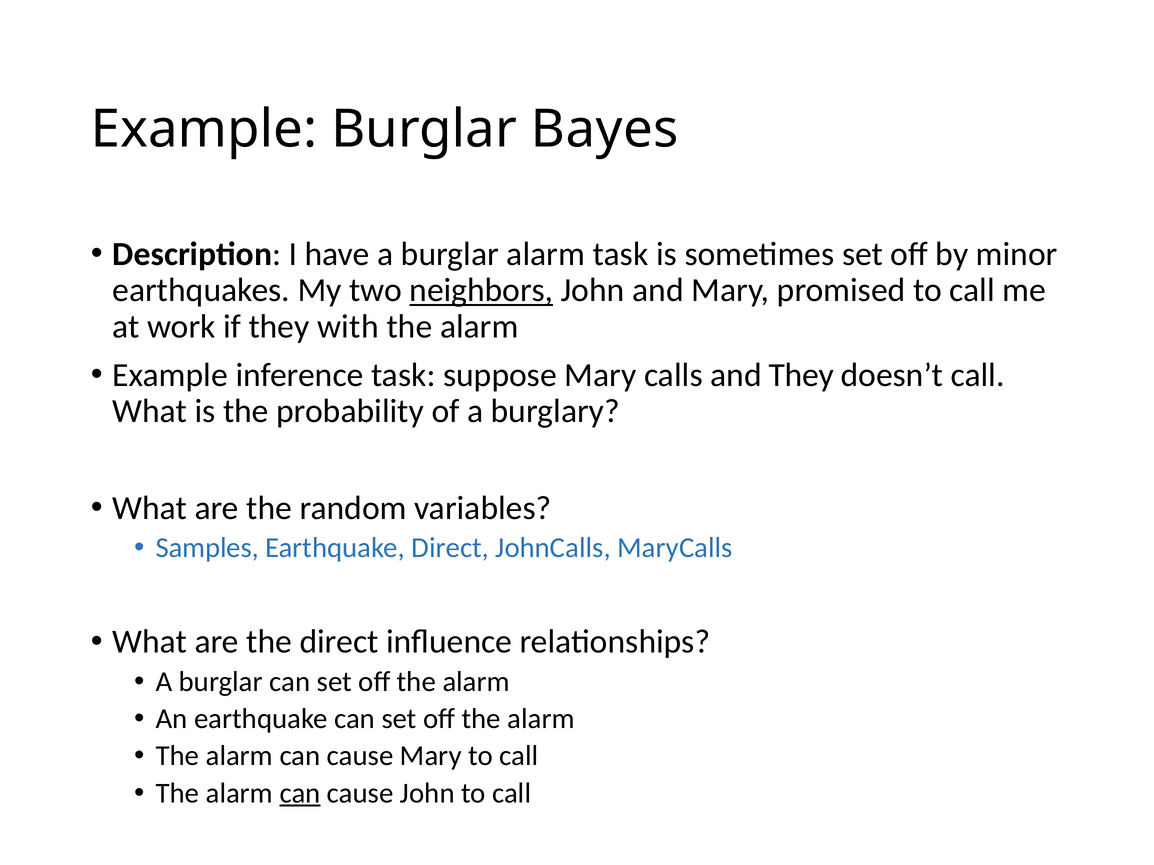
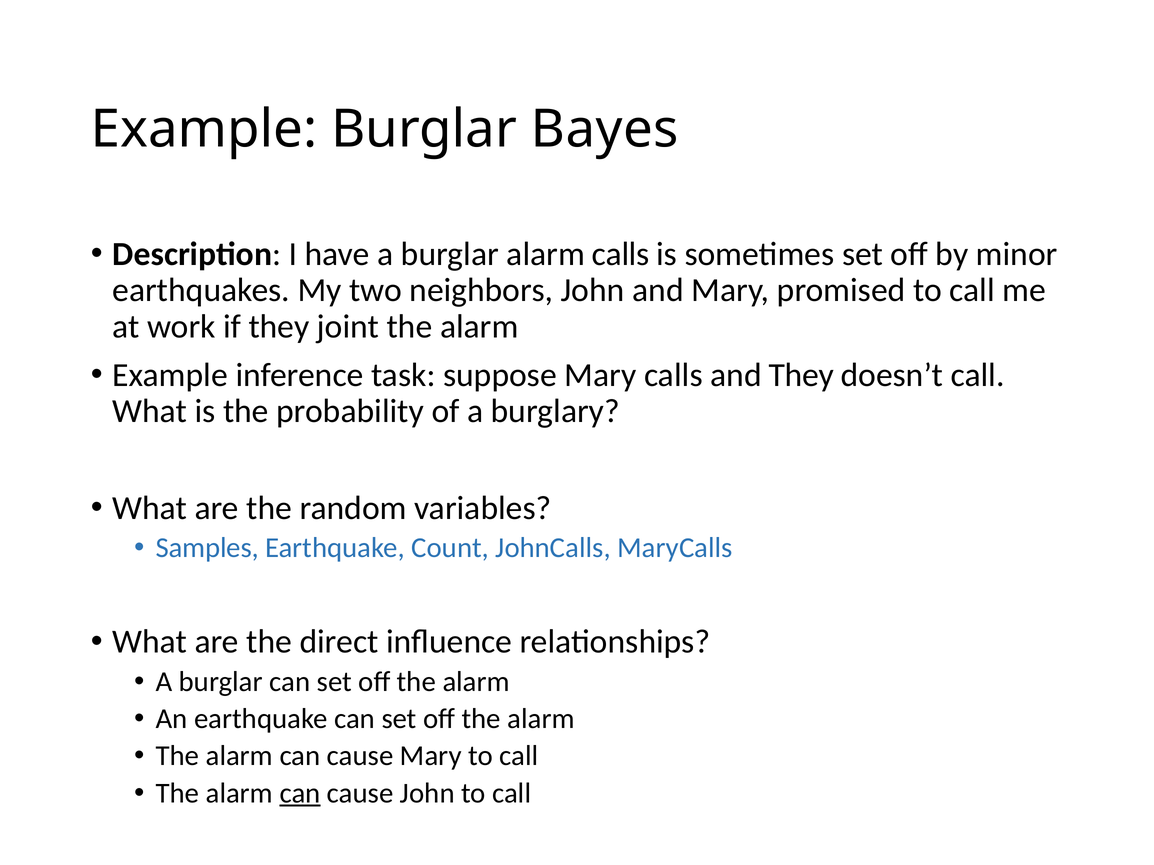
alarm task: task -> calls
neighbors underline: present -> none
with: with -> joint
Earthquake Direct: Direct -> Count
